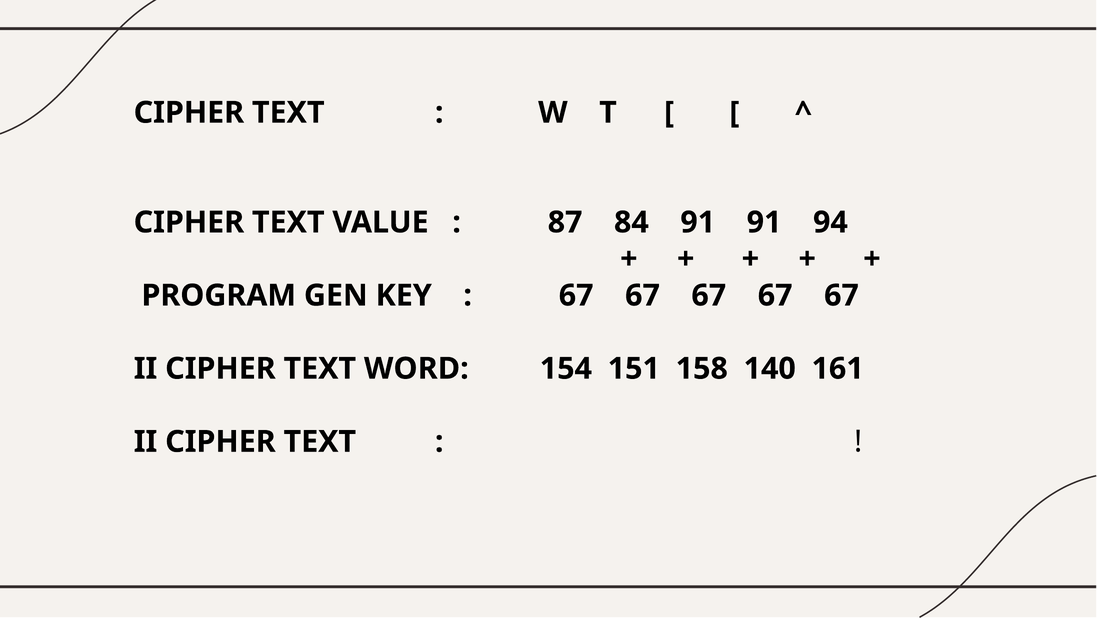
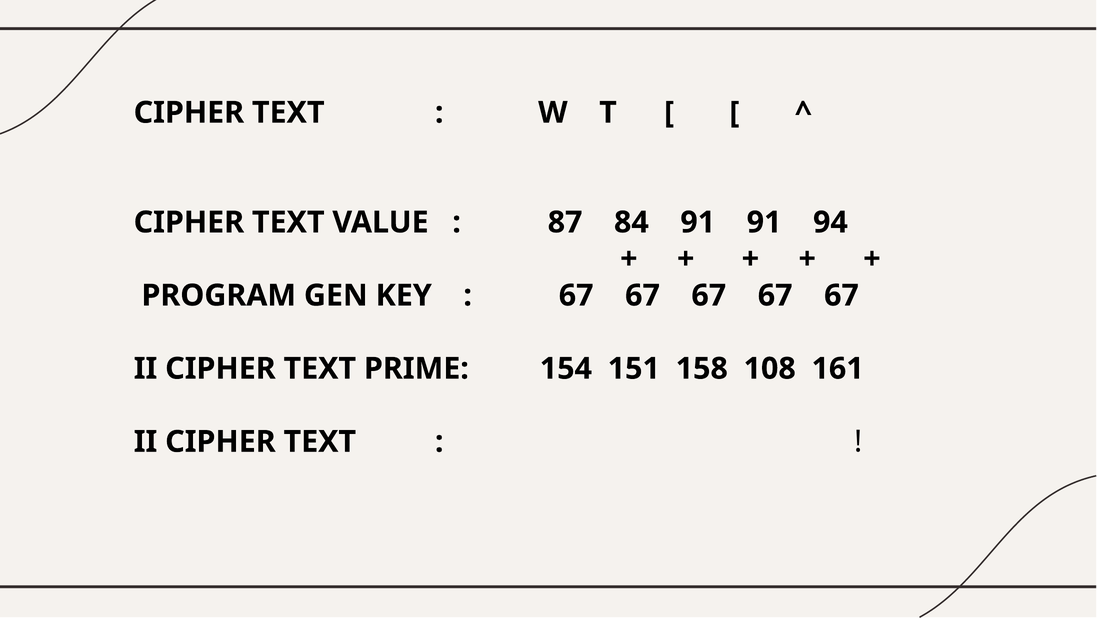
WORD: WORD -> PRIME
140: 140 -> 108
